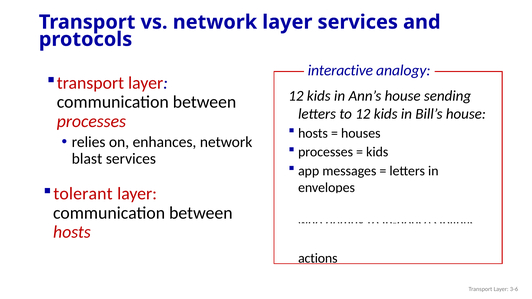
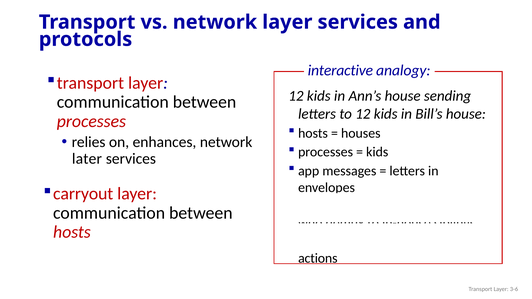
blast: blast -> later
tolerant: tolerant -> carryout
